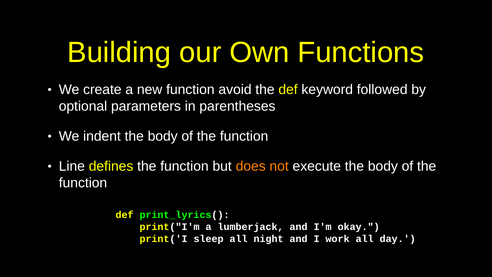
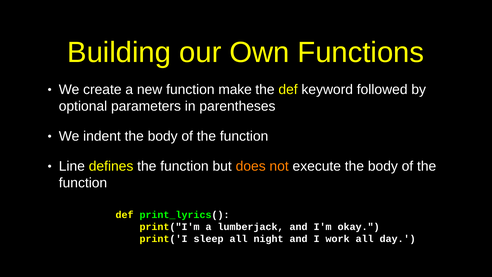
avoid: avoid -> make
